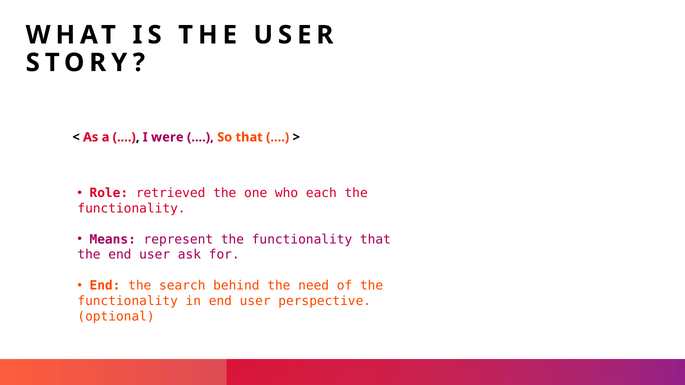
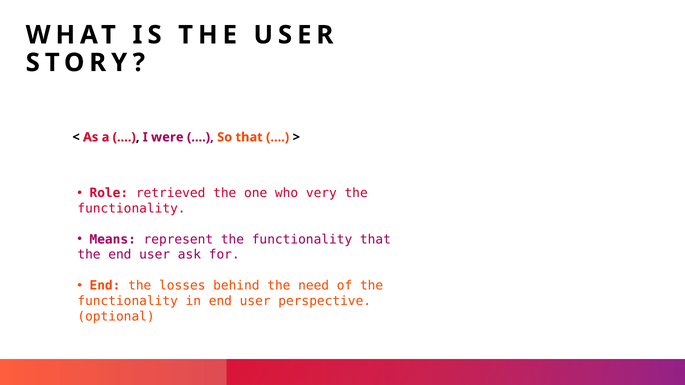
each: each -> very
search: search -> losses
